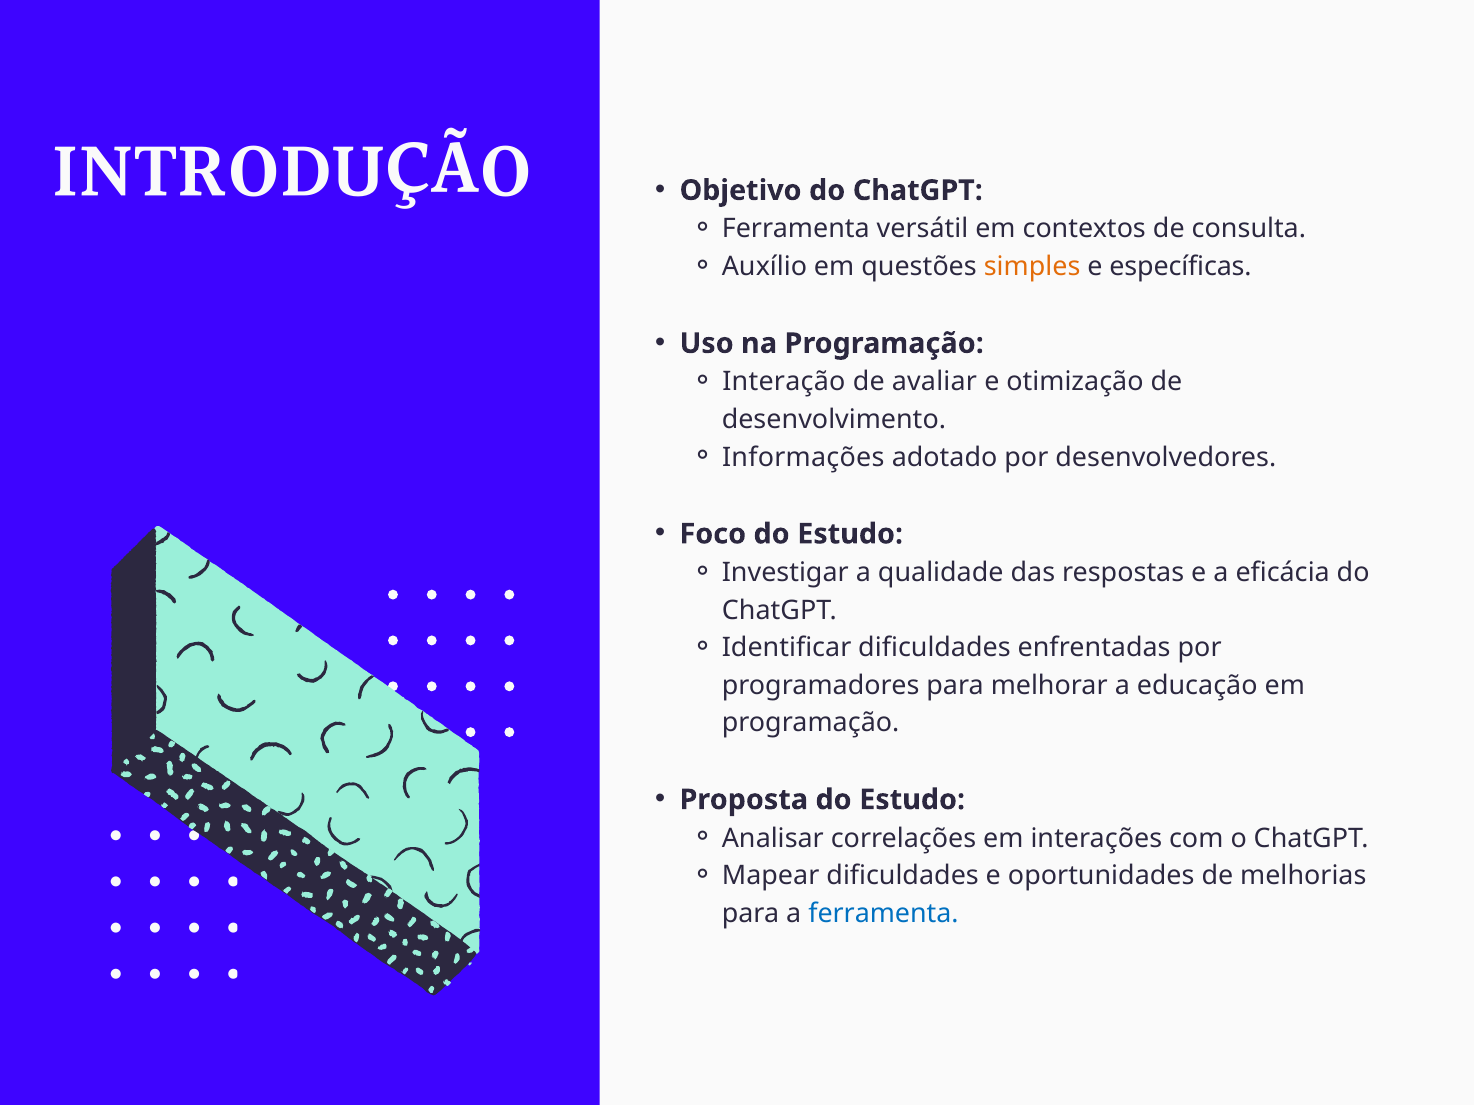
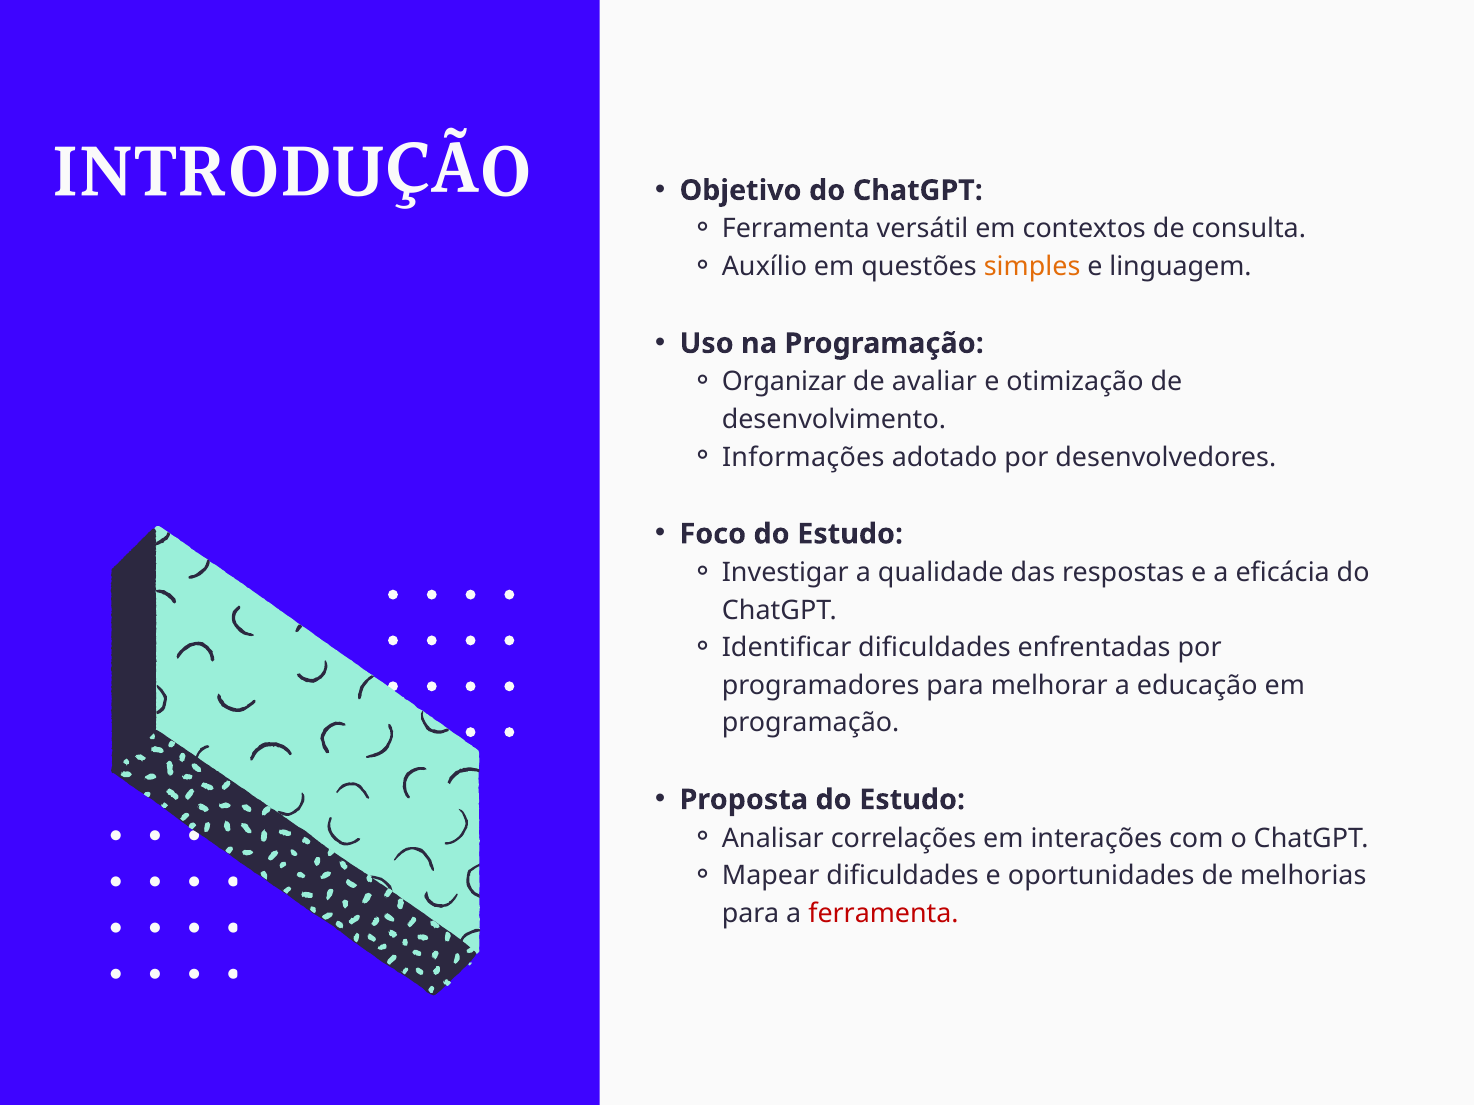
específicas: específicas -> linguagem
Interação: Interação -> Organizar
ferramenta at (883, 914) colour: blue -> red
